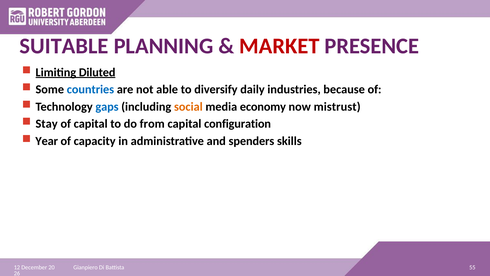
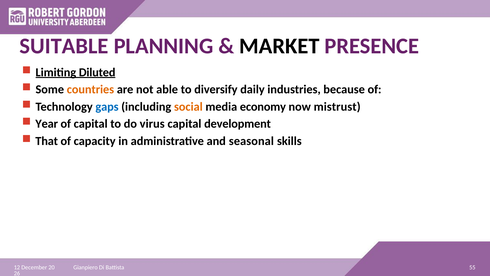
MARKET colour: red -> black
countries colour: blue -> orange
Stay: Stay -> Year
from: from -> virus
configuration: configuration -> development
Year: Year -> That
spenders: spenders -> seasonal
